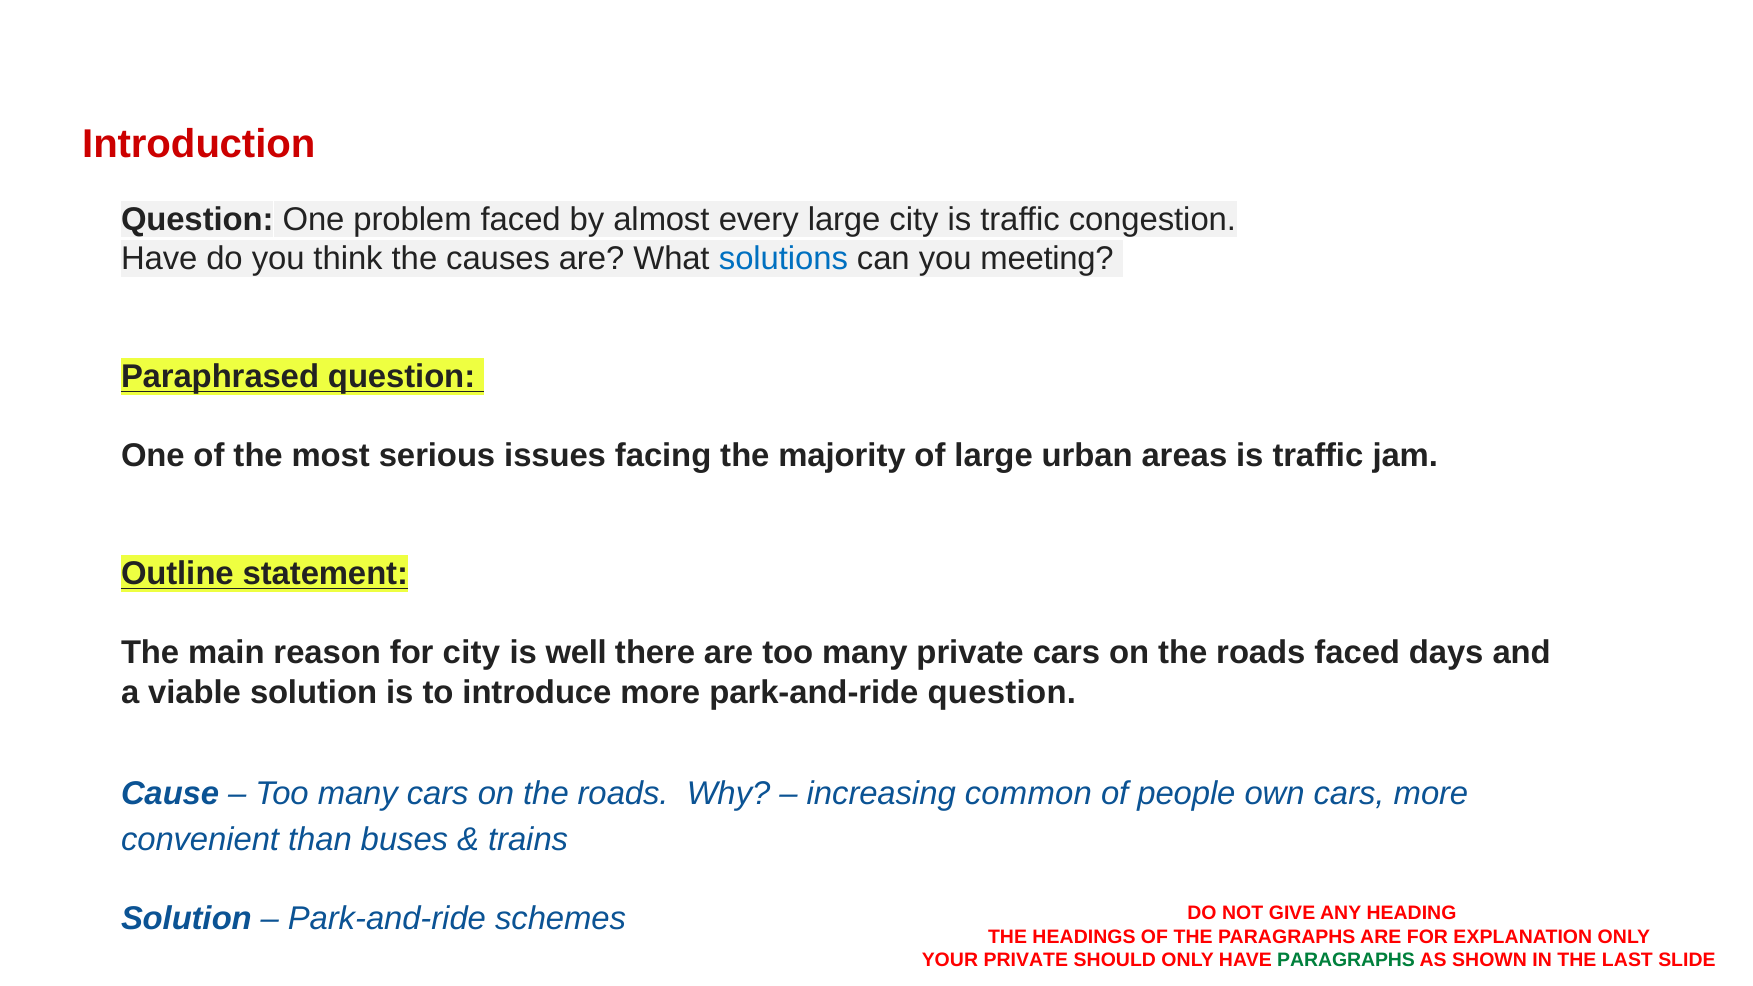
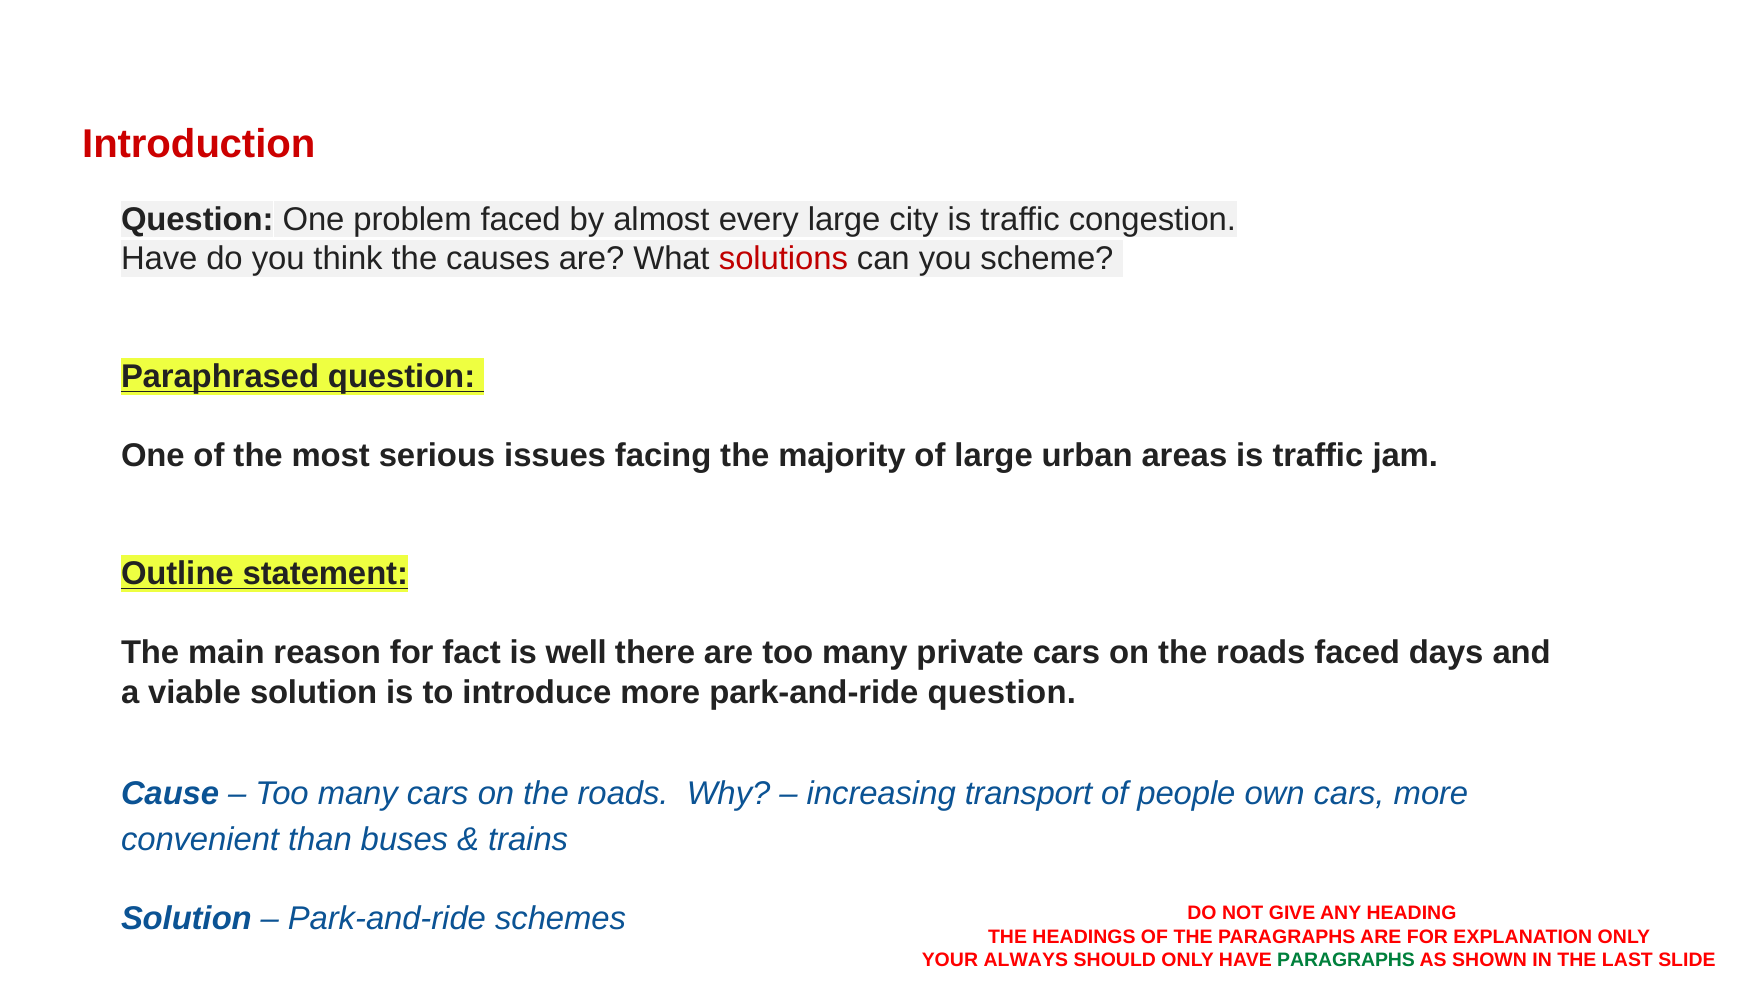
solutions colour: blue -> red
meeting: meeting -> scheme
for city: city -> fact
common: common -> transport
YOUR PRIVATE: PRIVATE -> ALWAYS
